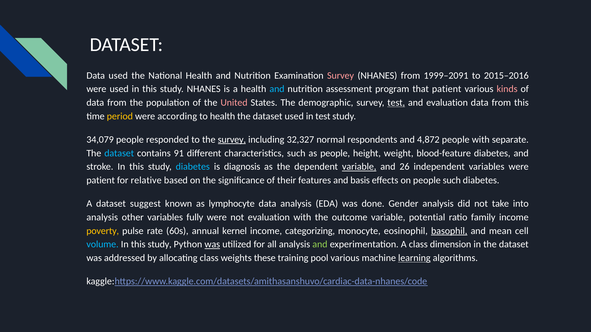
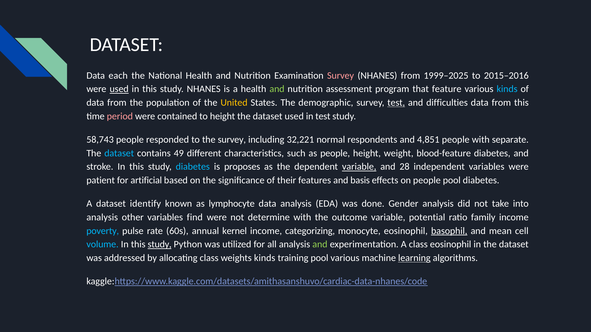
Data used: used -> each
1999–2091: 1999–2091 -> 1999–2025
used at (119, 89) underline: none -> present
and at (277, 89) colour: light blue -> light green
that patient: patient -> feature
kinds at (507, 89) colour: pink -> light blue
United colour: pink -> yellow
and evaluation: evaluation -> difficulties
period colour: yellow -> pink
according: according -> contained
to health: health -> height
34,079: 34,079 -> 58,743
survey at (232, 140) underline: present -> none
32,327: 32,327 -> 32,221
4,872: 4,872 -> 4,851
91: 91 -> 49
diagnosis: diagnosis -> proposes
26: 26 -> 28
relative: relative -> artificial
people such: such -> pool
suggest: suggest -> identify
fully: fully -> find
not evaluation: evaluation -> determine
poverty colour: yellow -> light blue
study at (160, 245) underline: none -> present
was at (212, 245) underline: present -> none
class dimension: dimension -> eosinophil
weights these: these -> kinds
